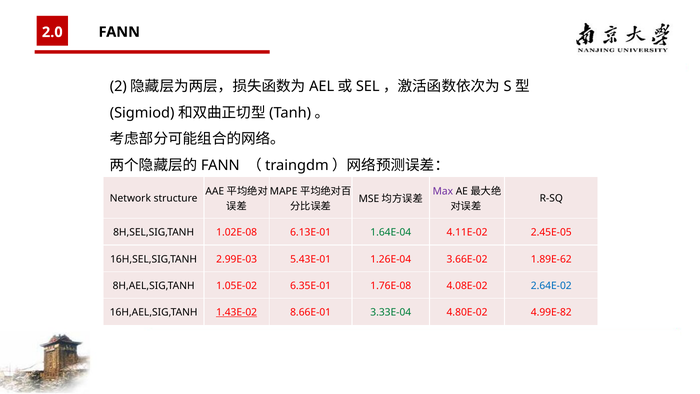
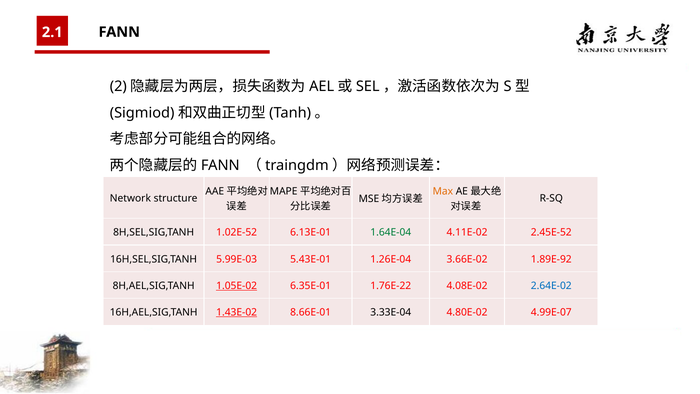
2.0: 2.0 -> 2.1
Max colour: purple -> orange
1.02E-08: 1.02E-08 -> 1.02E-52
2.45E-05: 2.45E-05 -> 2.45E-52
2.99E-03: 2.99E-03 -> 5.99E-03
1.89E-62: 1.89E-62 -> 1.89E-92
1.05E-02 underline: none -> present
1.76E-08: 1.76E-08 -> 1.76E-22
3.33E-04 colour: green -> black
4.99E-82: 4.99E-82 -> 4.99E-07
